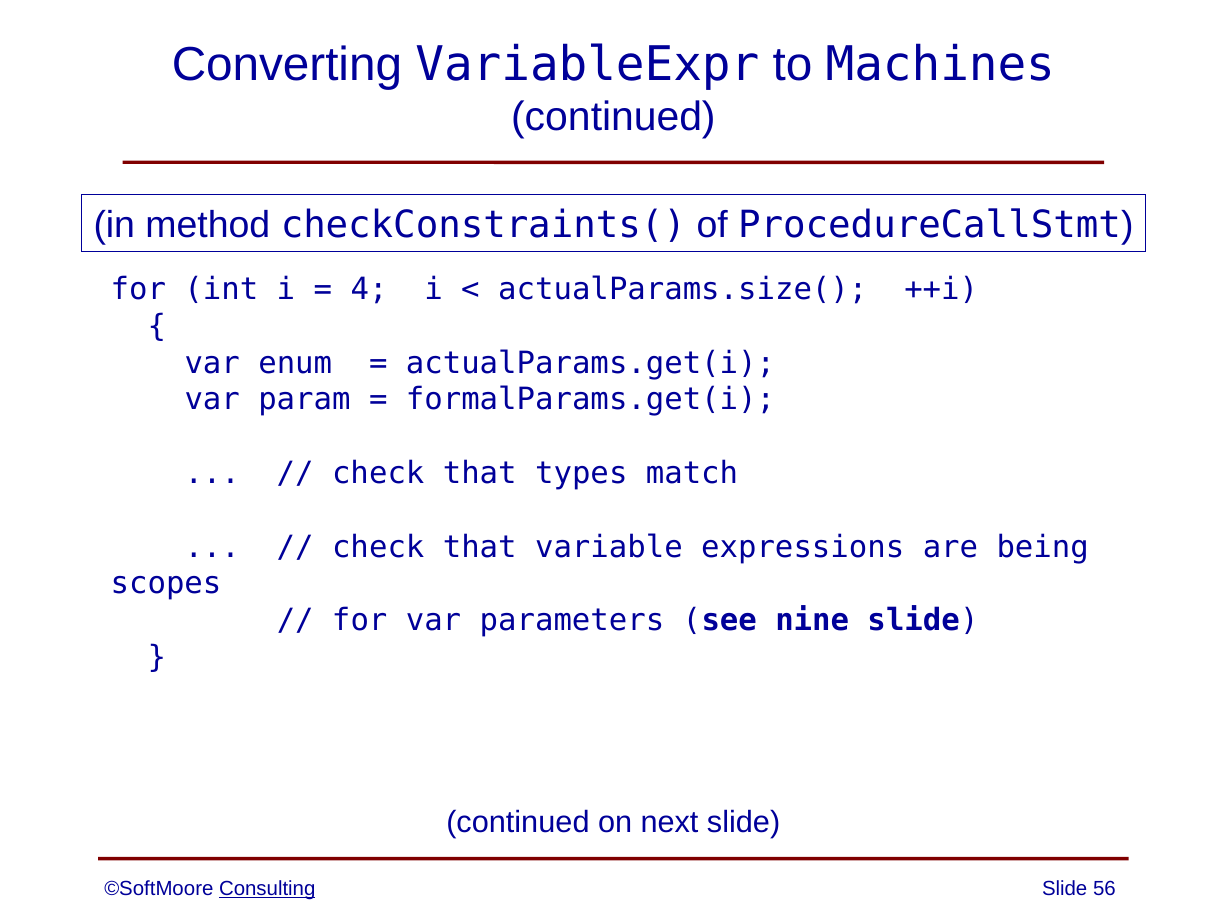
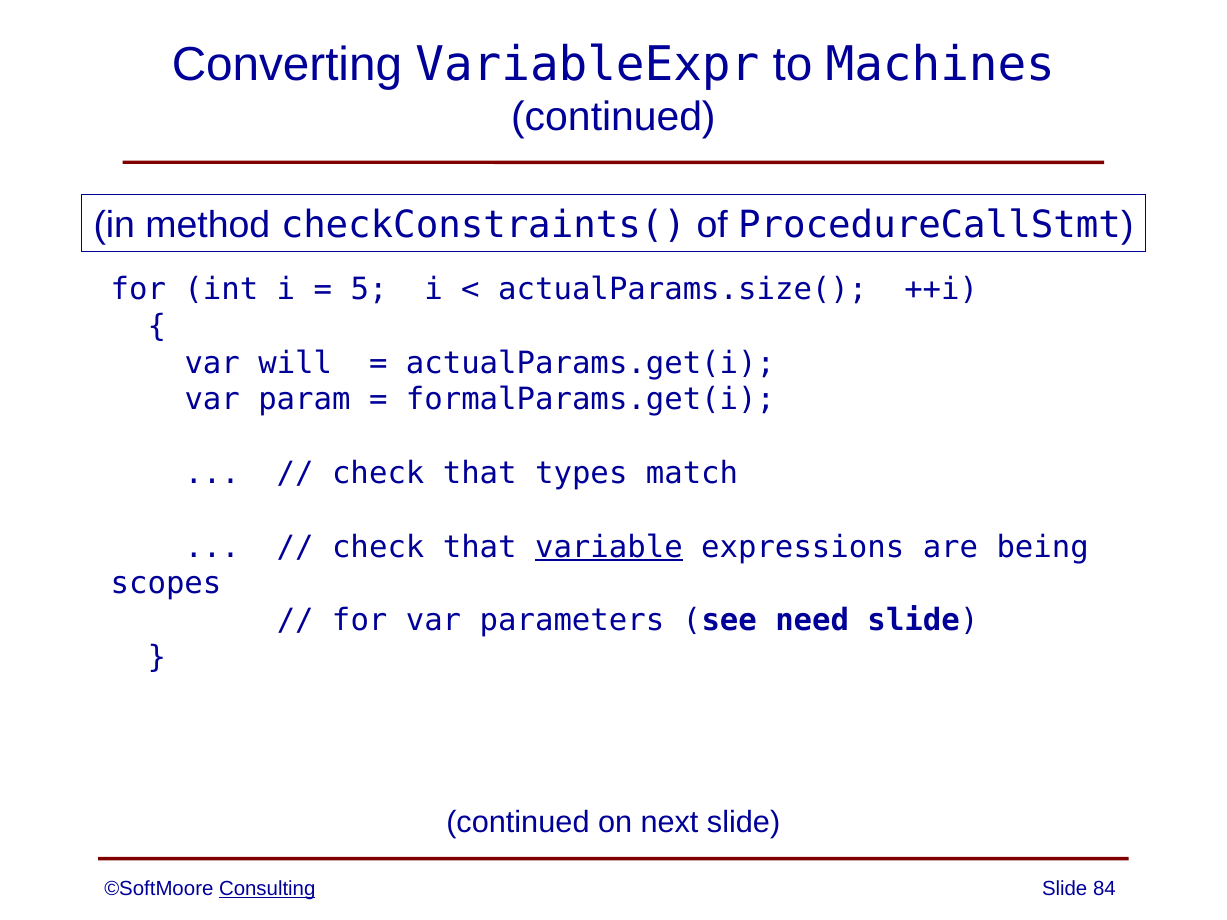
4: 4 -> 5
enum: enum -> will
variable underline: none -> present
nine: nine -> need
56: 56 -> 84
